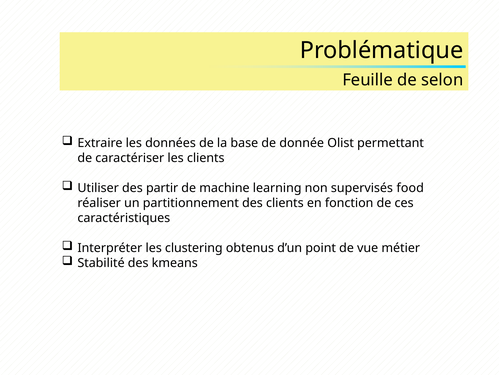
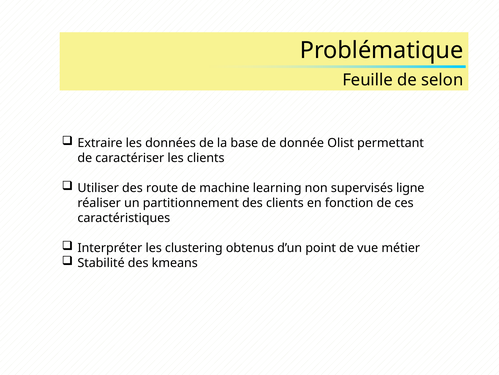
partir: partir -> route
food: food -> ligne
